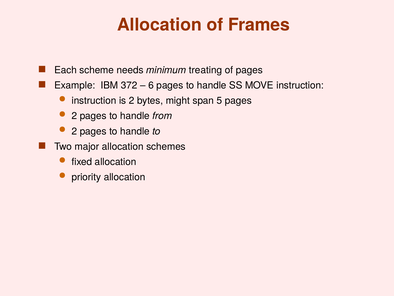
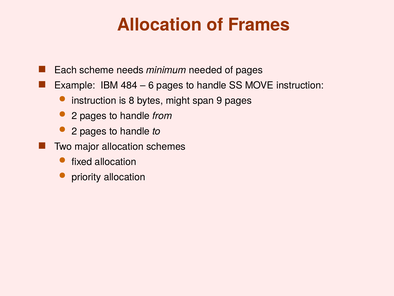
treating: treating -> needed
372: 372 -> 484
is 2: 2 -> 8
5: 5 -> 9
